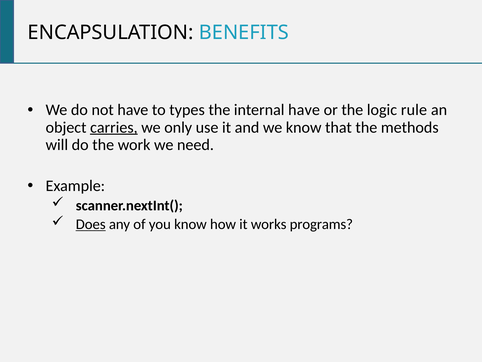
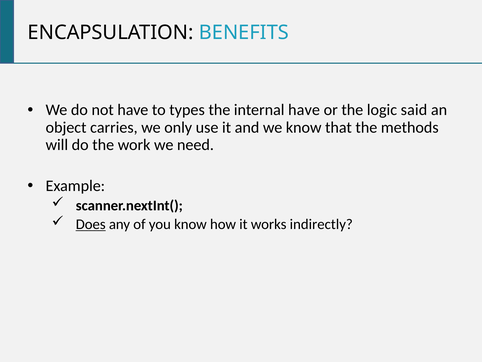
rule: rule -> said
carries underline: present -> none
programs: programs -> indirectly
